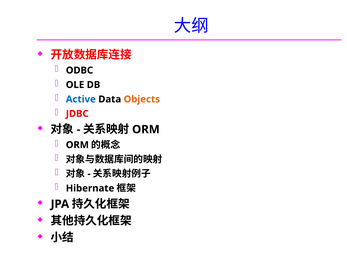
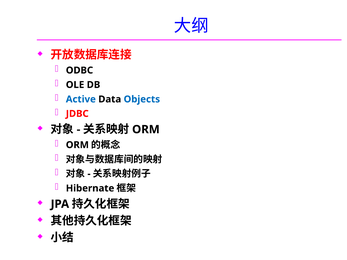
Objects colour: orange -> blue
